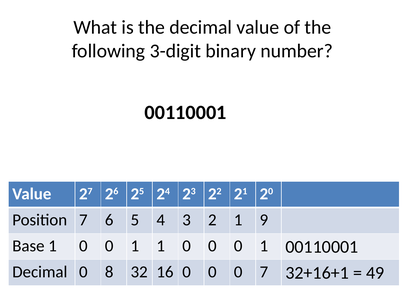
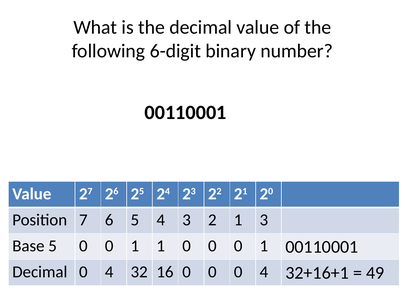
3-digit: 3-digit -> 6-digit
1 9: 9 -> 3
Base 1: 1 -> 5
Decimal 0 8: 8 -> 4
0 0 7: 7 -> 4
